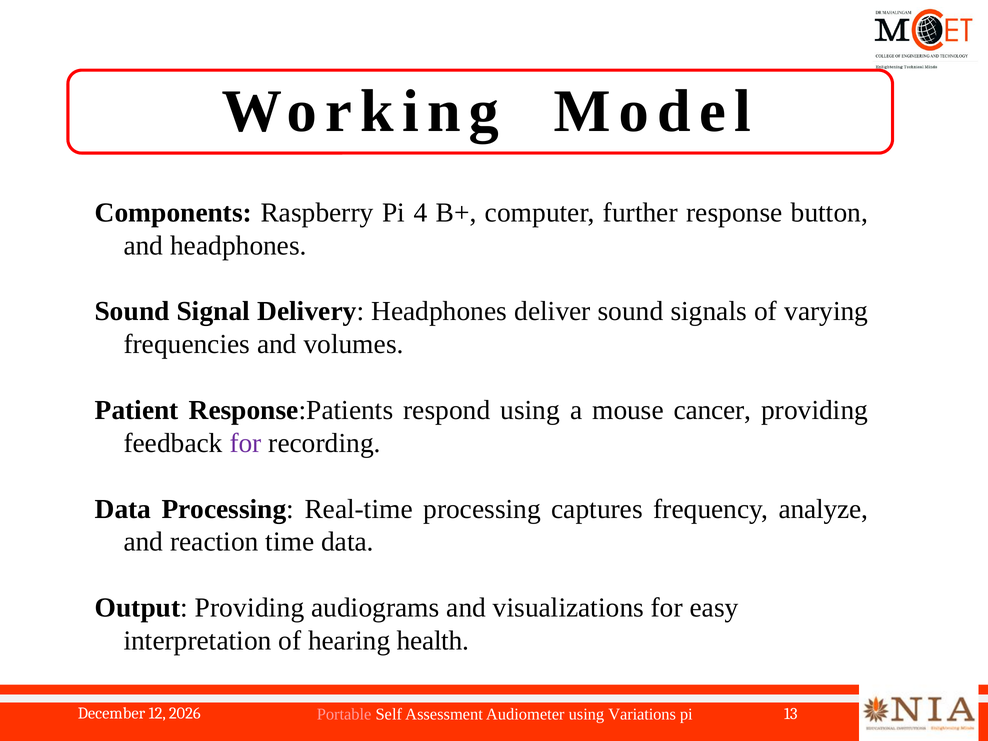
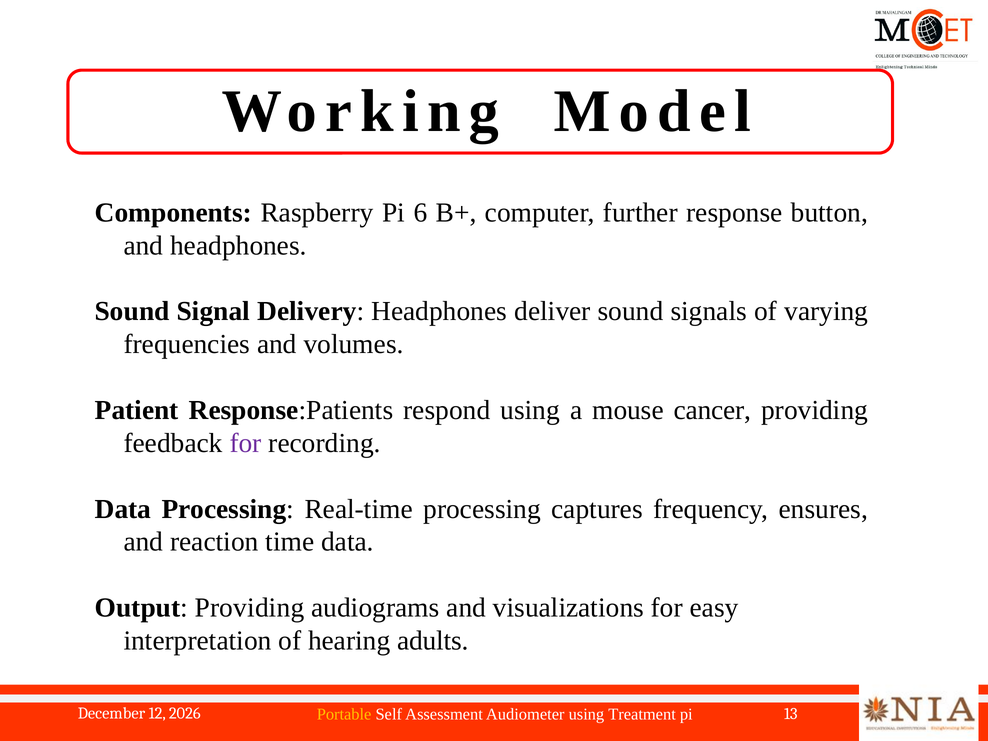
4: 4 -> 6
analyze: analyze -> ensures
health: health -> adults
Portable colour: pink -> yellow
Variations: Variations -> Treatment
